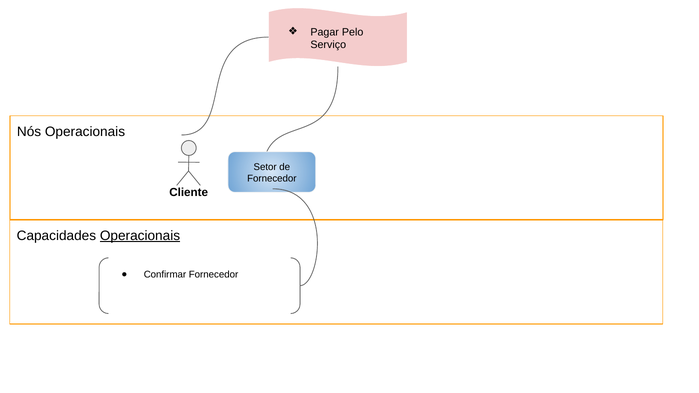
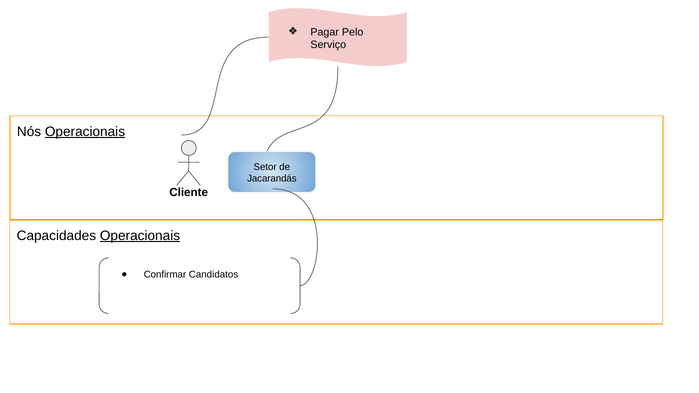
Operacionais at (85, 132) underline: none -> present
Fornecedor at (272, 179): Fornecedor -> Jacarandás
Confirmar Fornecedor: Fornecedor -> Candidatos
